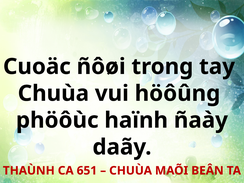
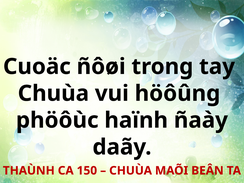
651: 651 -> 150
